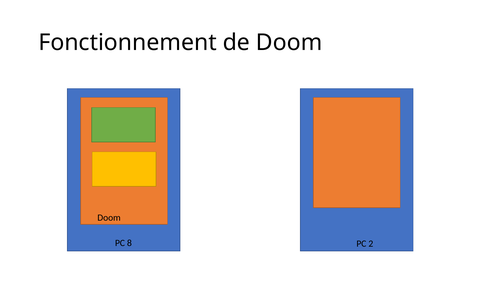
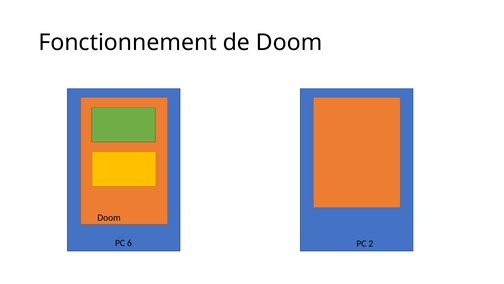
8: 8 -> 6
